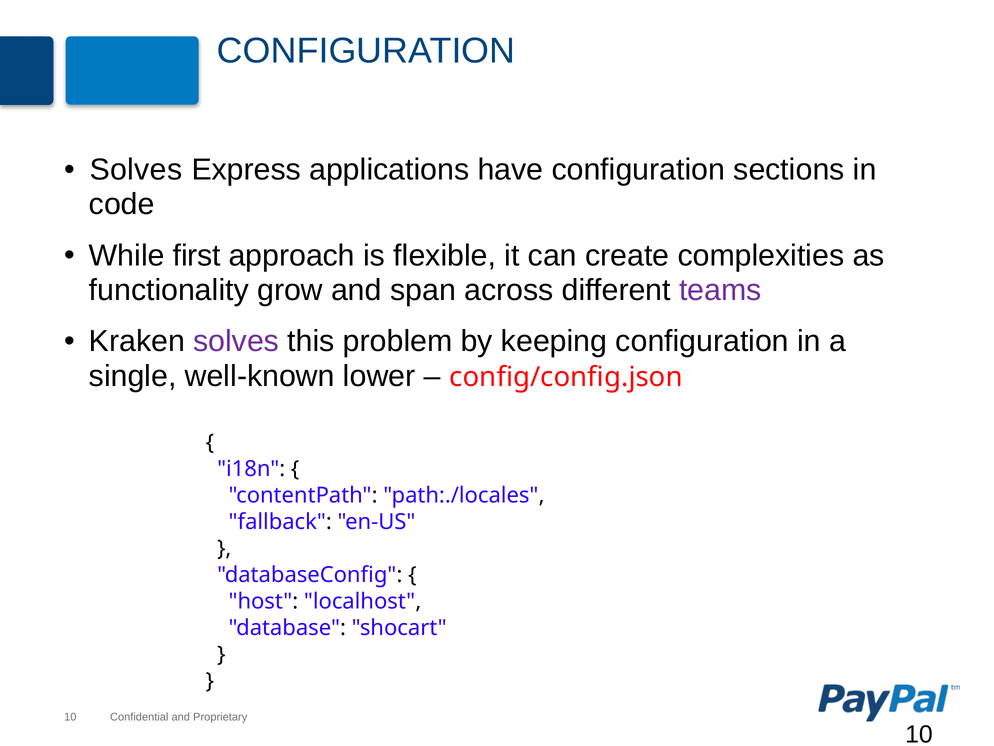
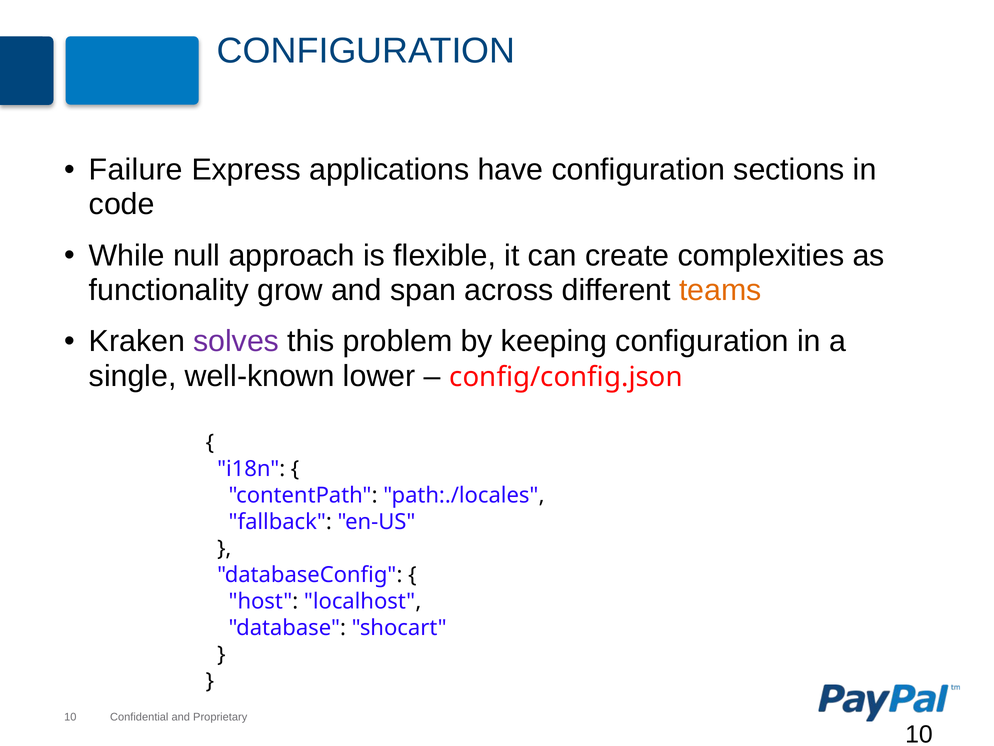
Solves at (136, 170): Solves -> Failure
first: first -> null
teams colour: purple -> orange
